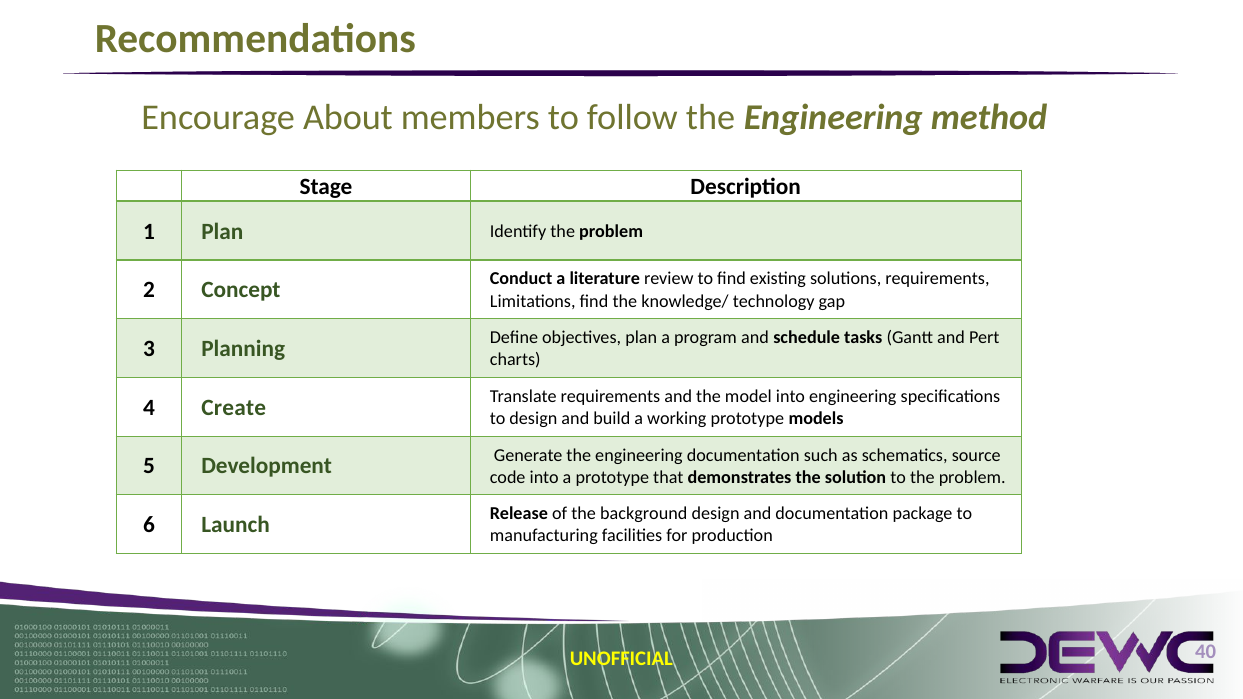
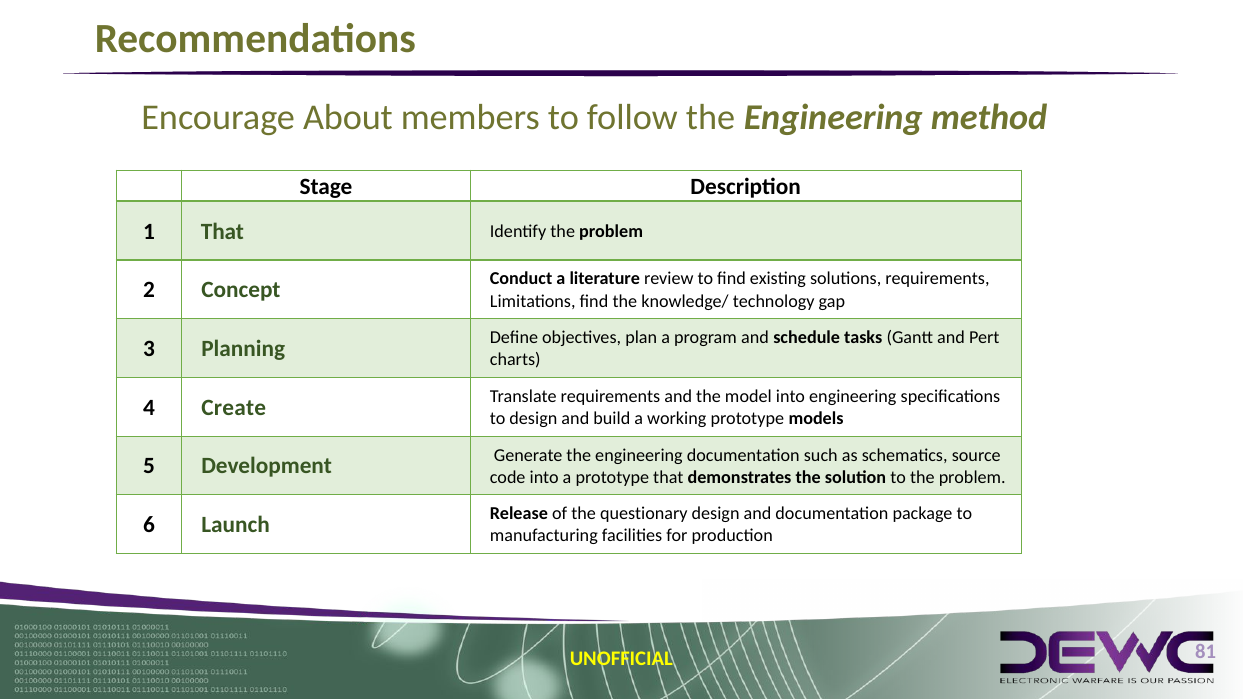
1 Plan: Plan -> That
background: background -> questionary
40: 40 -> 81
